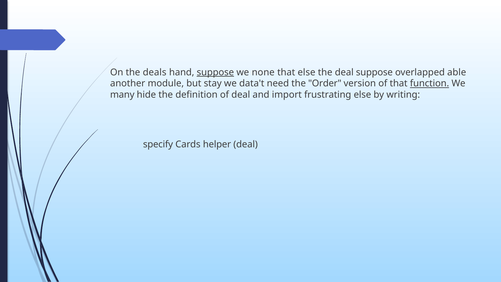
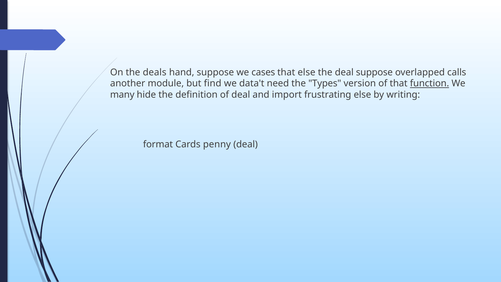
suppose at (215, 72) underline: present -> none
none: none -> cases
able: able -> calls
stay: stay -> find
Order: Order -> Types
specify: specify -> format
helper: helper -> penny
